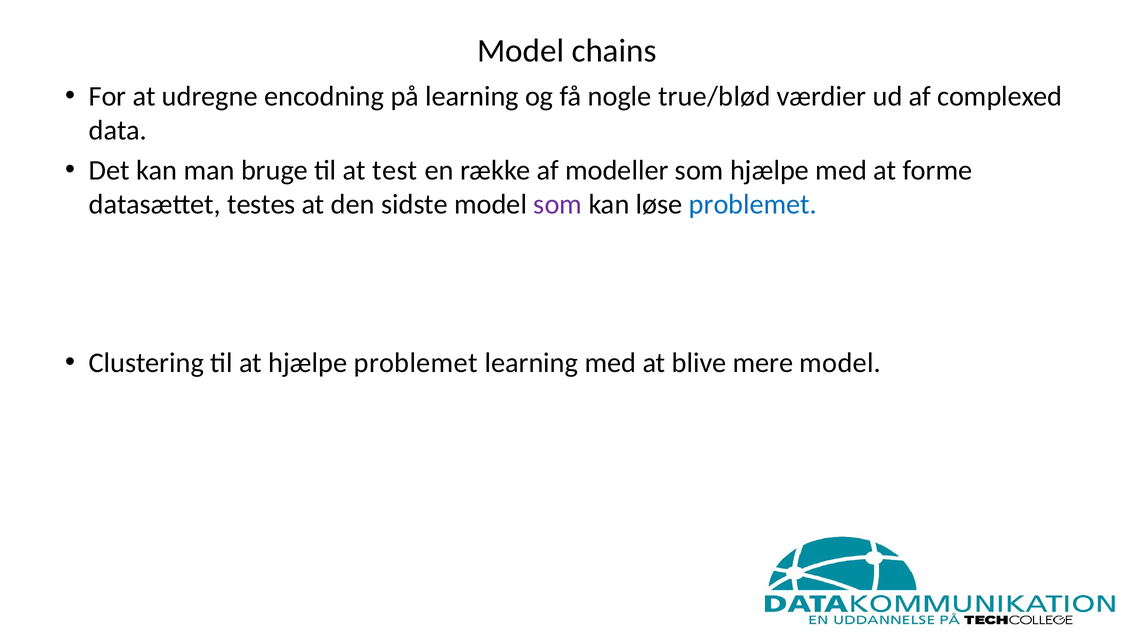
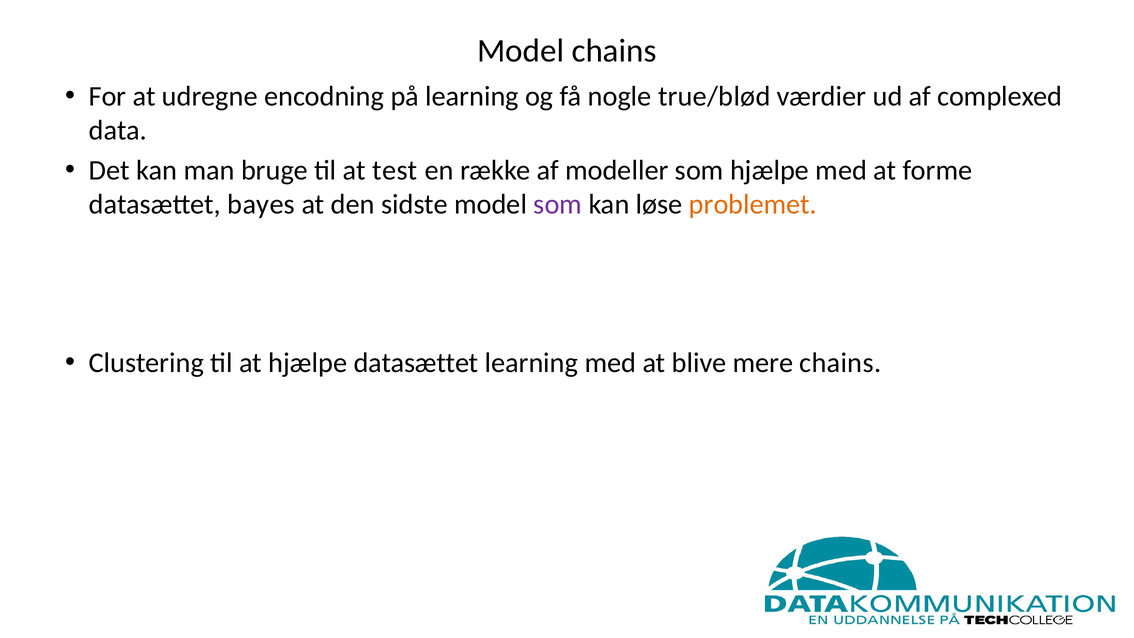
testes: testes -> bayes
problemet at (753, 204) colour: blue -> orange
hjælpe problemet: problemet -> datasættet
mere model: model -> chains
